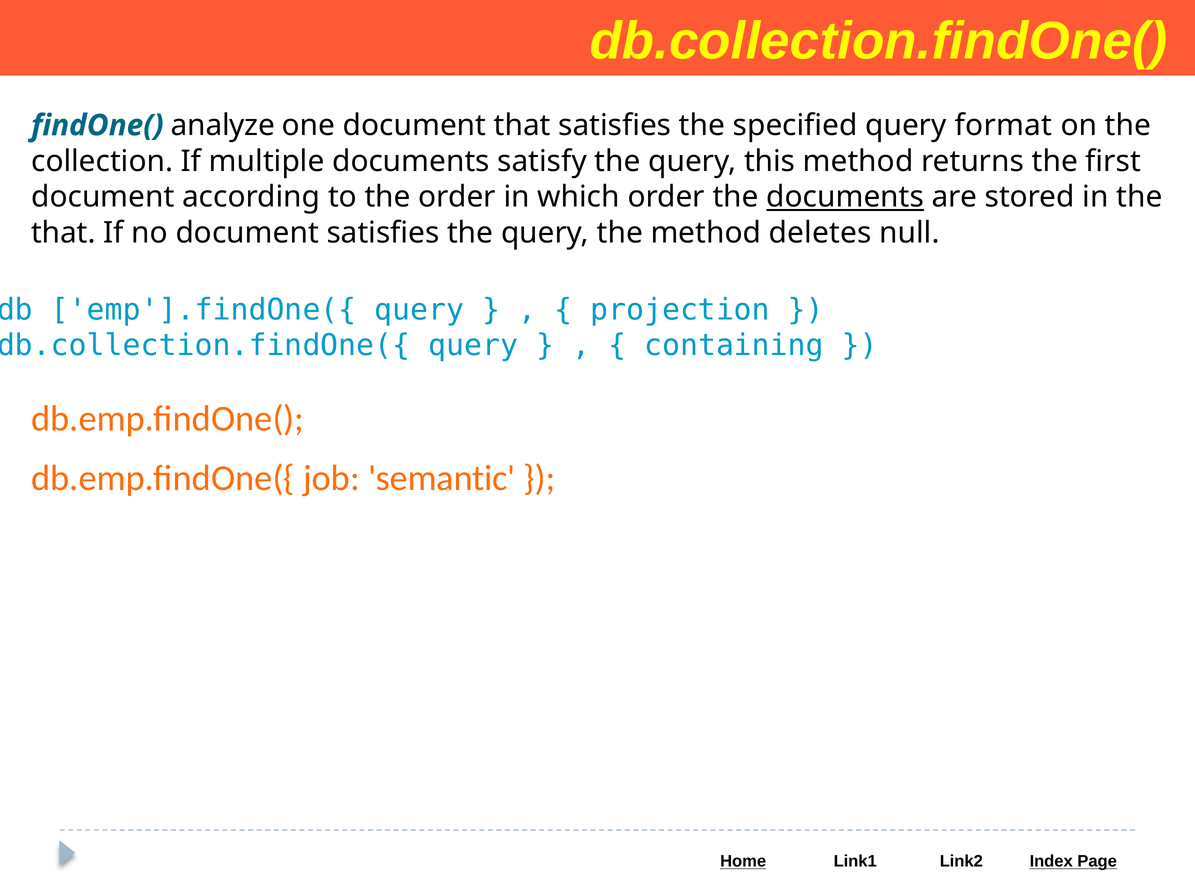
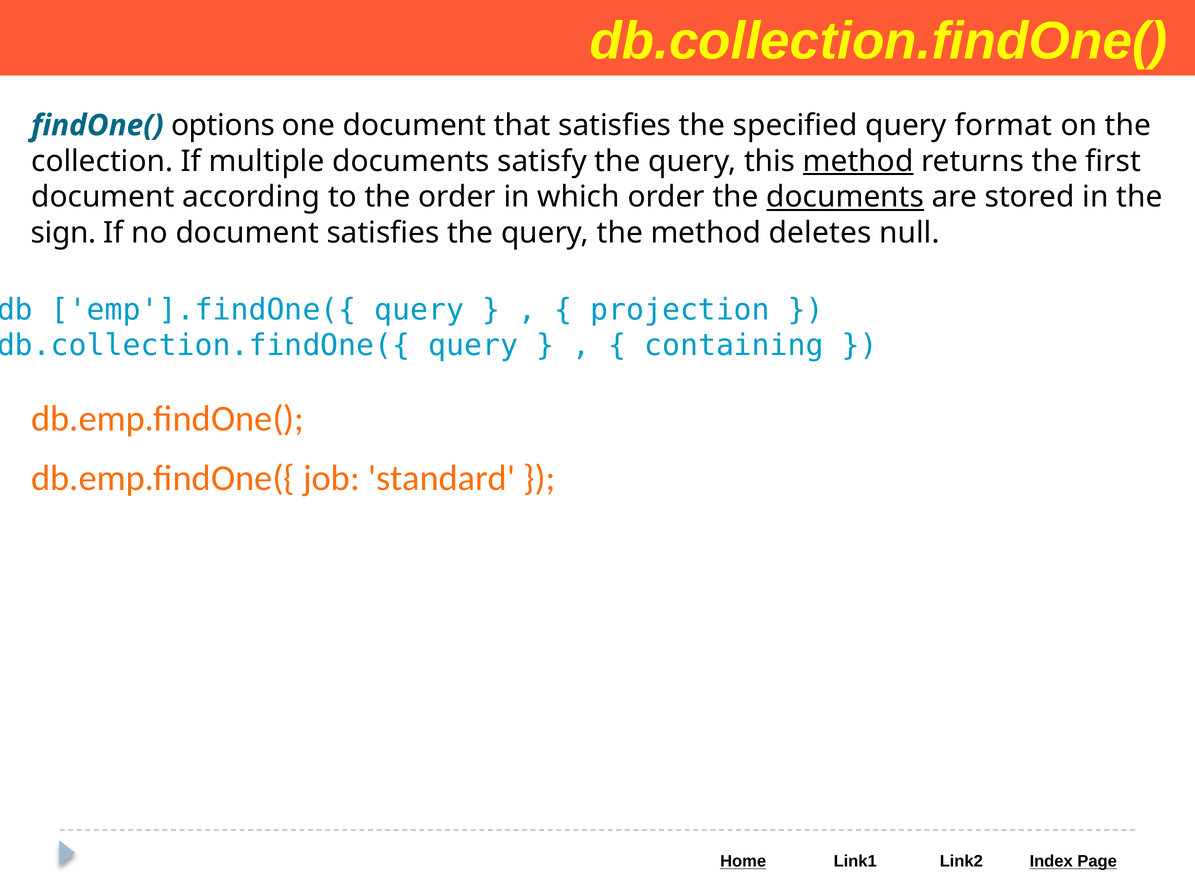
analyze: analyze -> options
method at (858, 161) underline: none -> present
that at (63, 233): that -> sign
semantic: semantic -> standard
